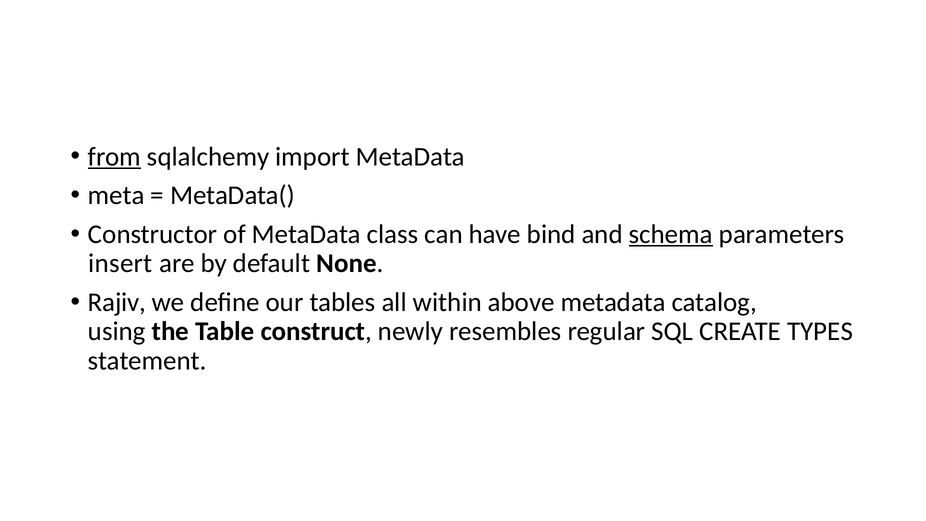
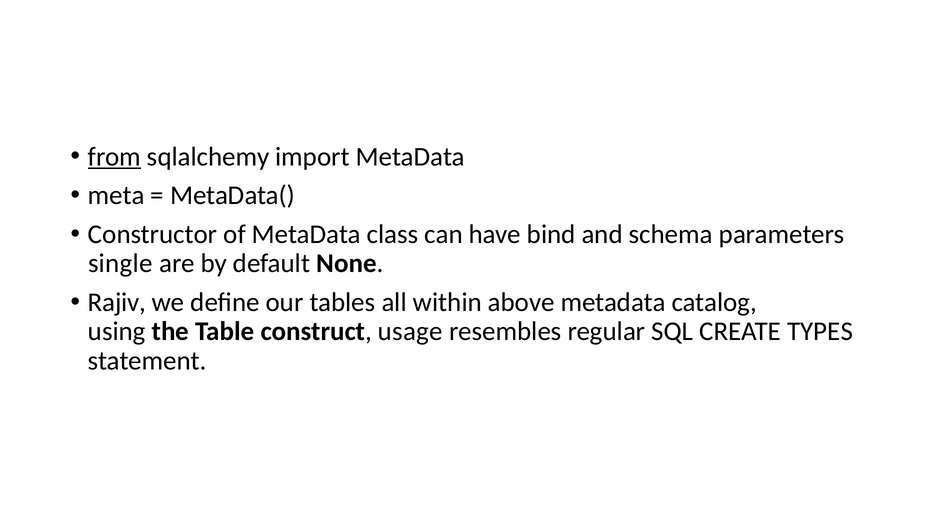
schema underline: present -> none
insert: insert -> single
newly: newly -> usage
